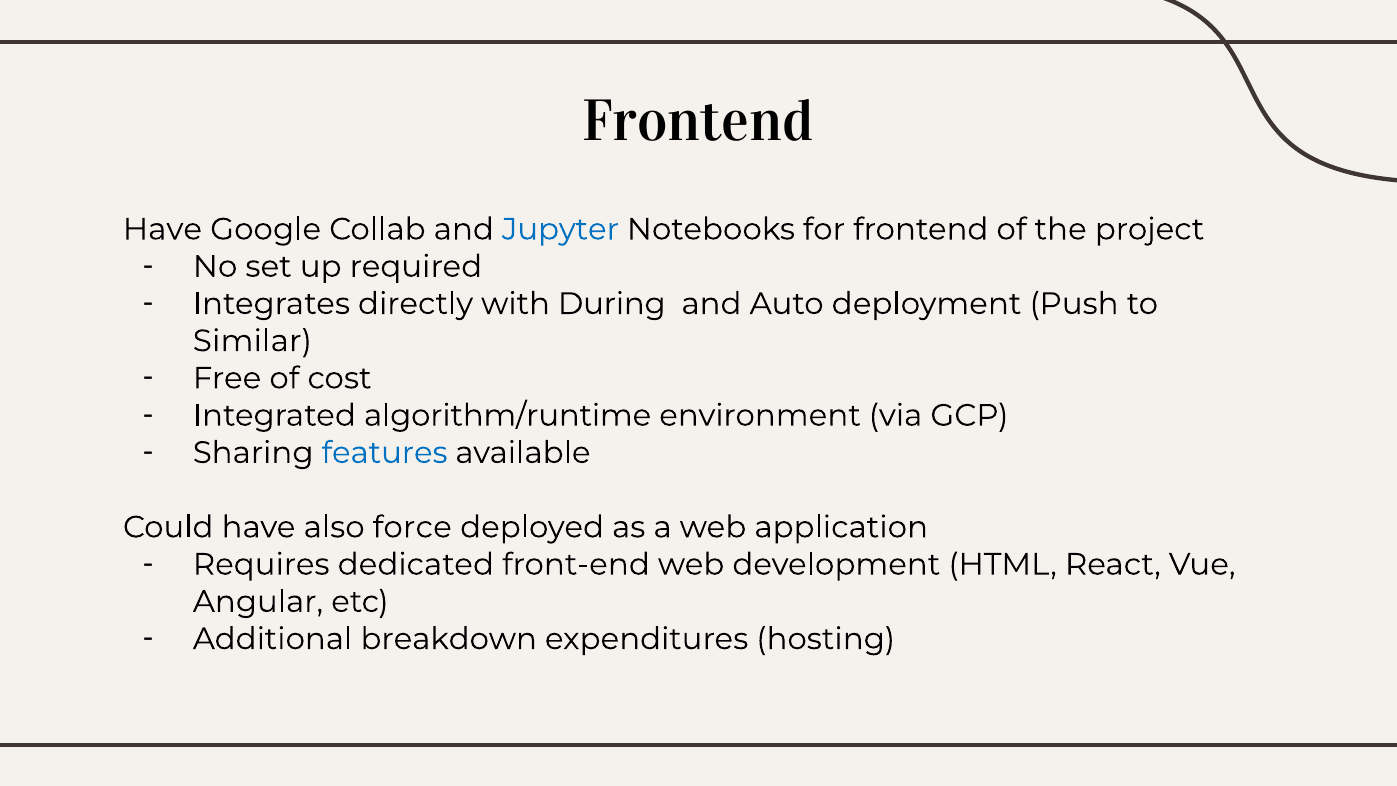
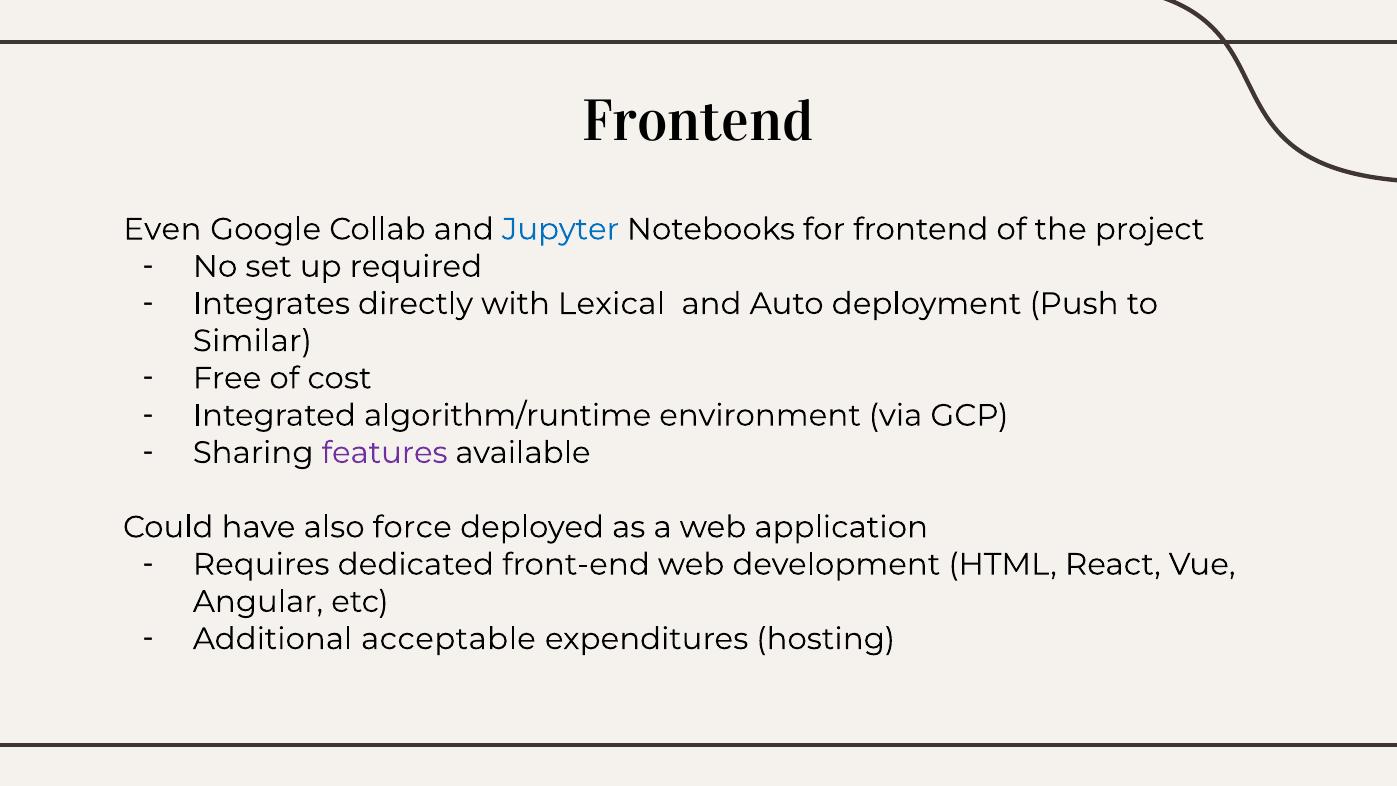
Have at (162, 229): Have -> Even
During: During -> Lexical
features colour: blue -> purple
breakdown: breakdown -> acceptable
